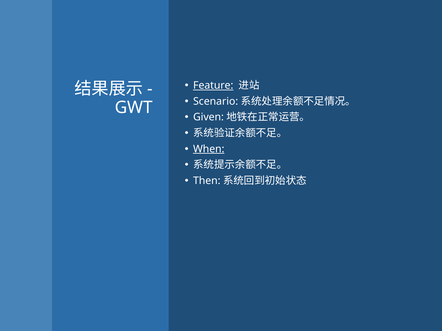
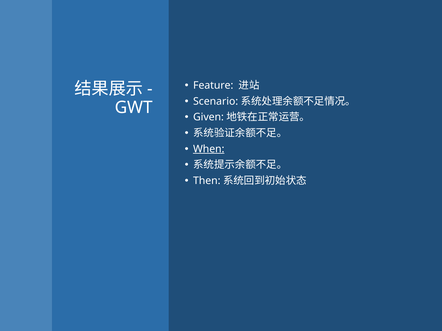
Feature underline: present -> none
